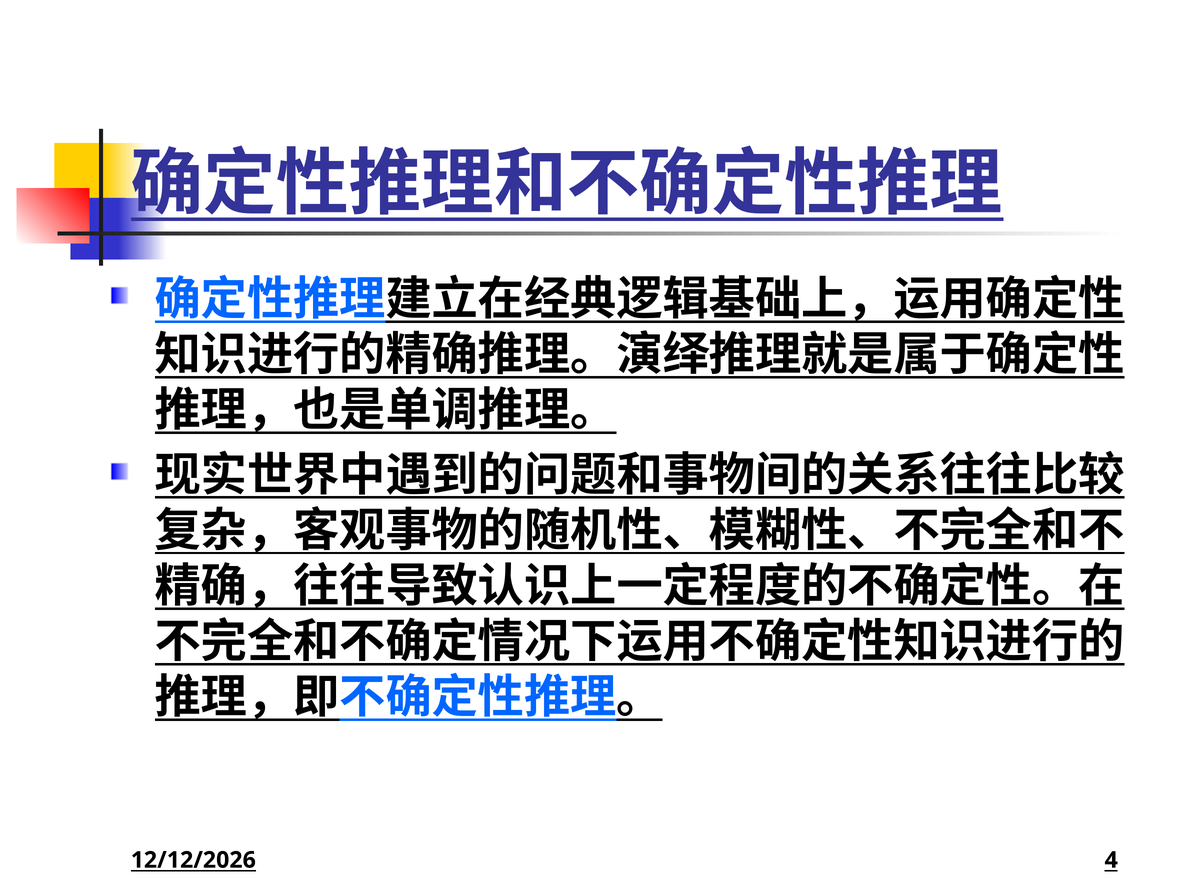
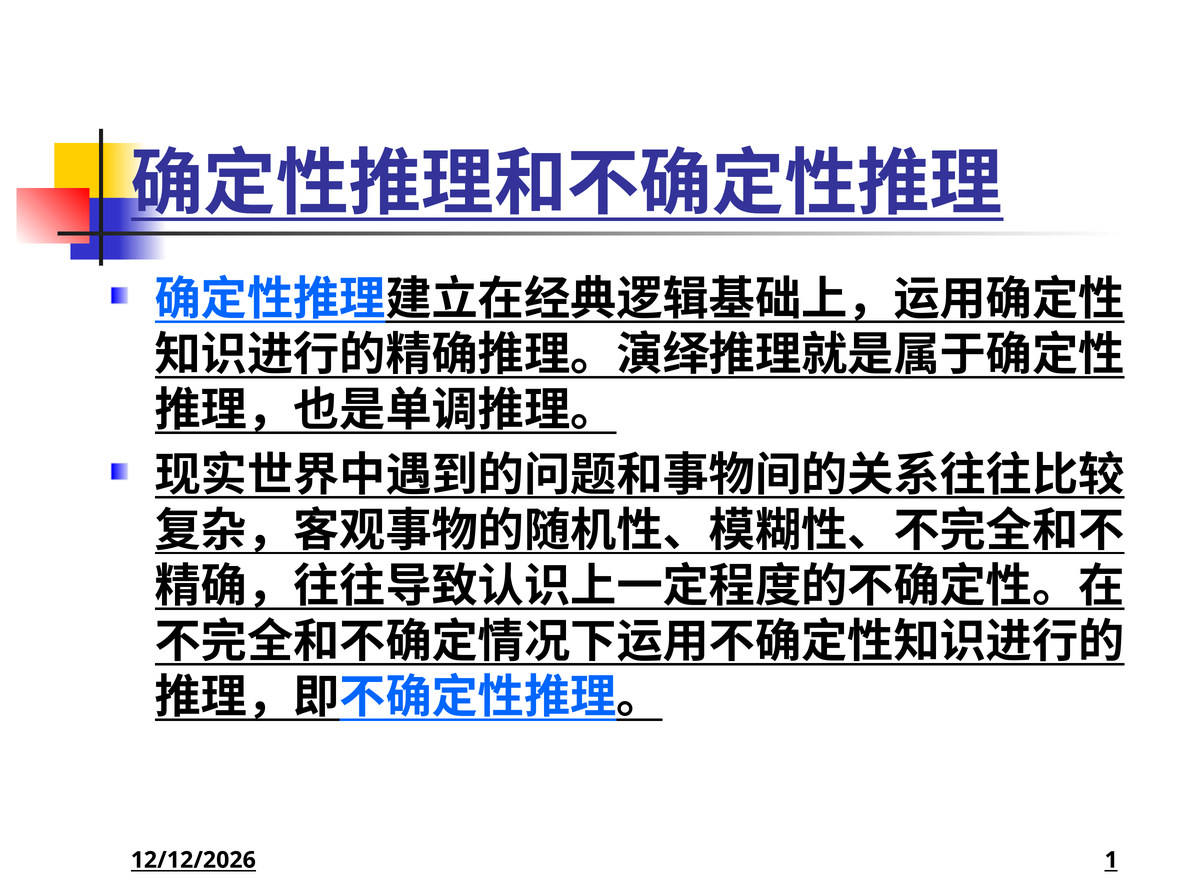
4: 4 -> 1
